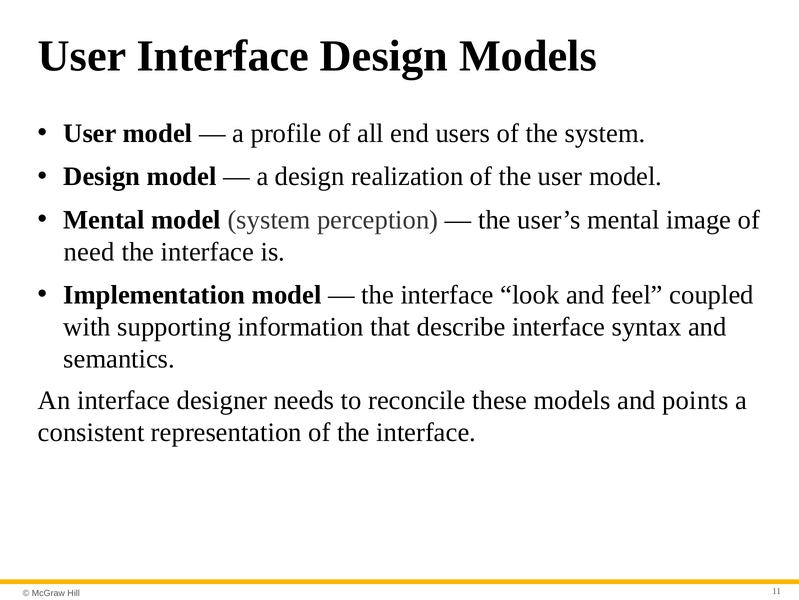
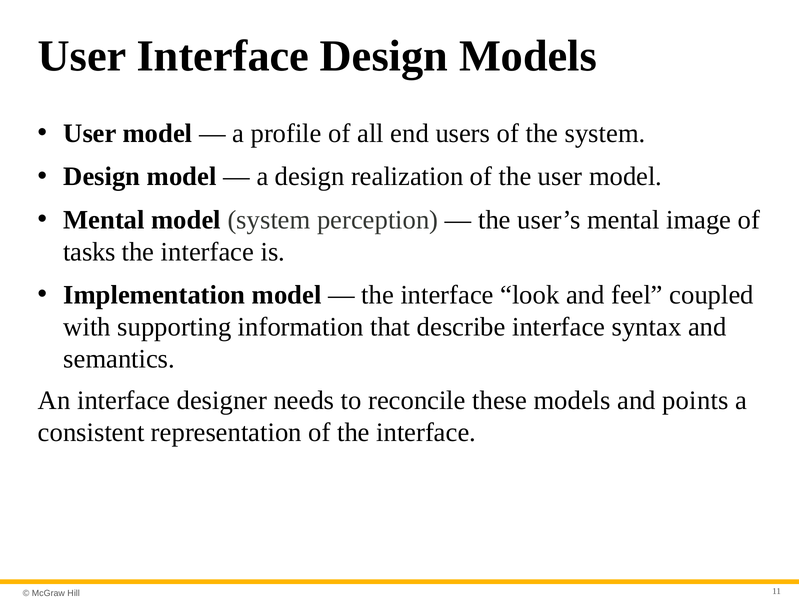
need: need -> tasks
